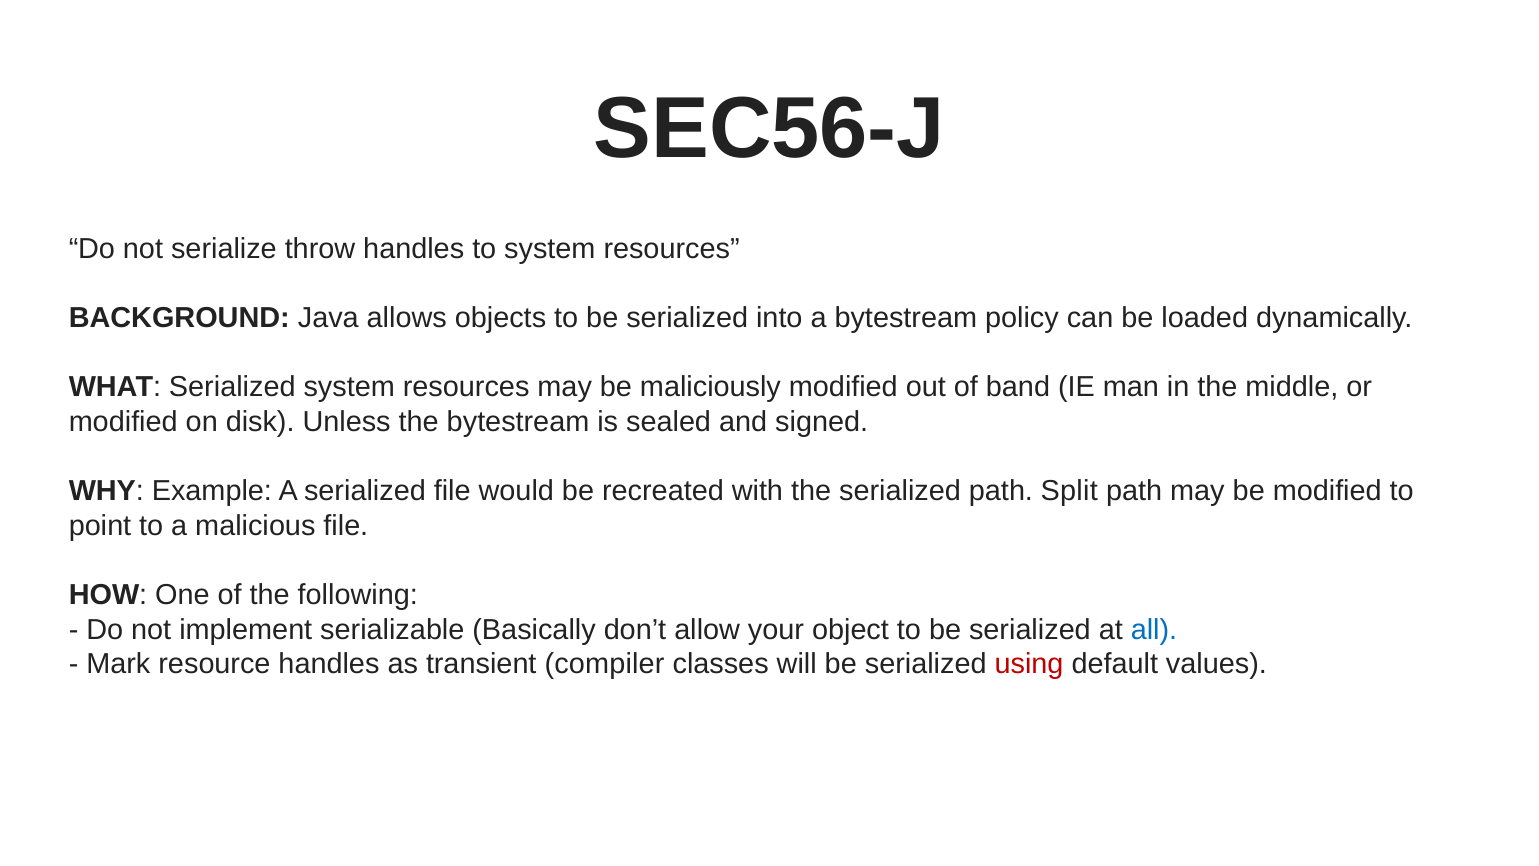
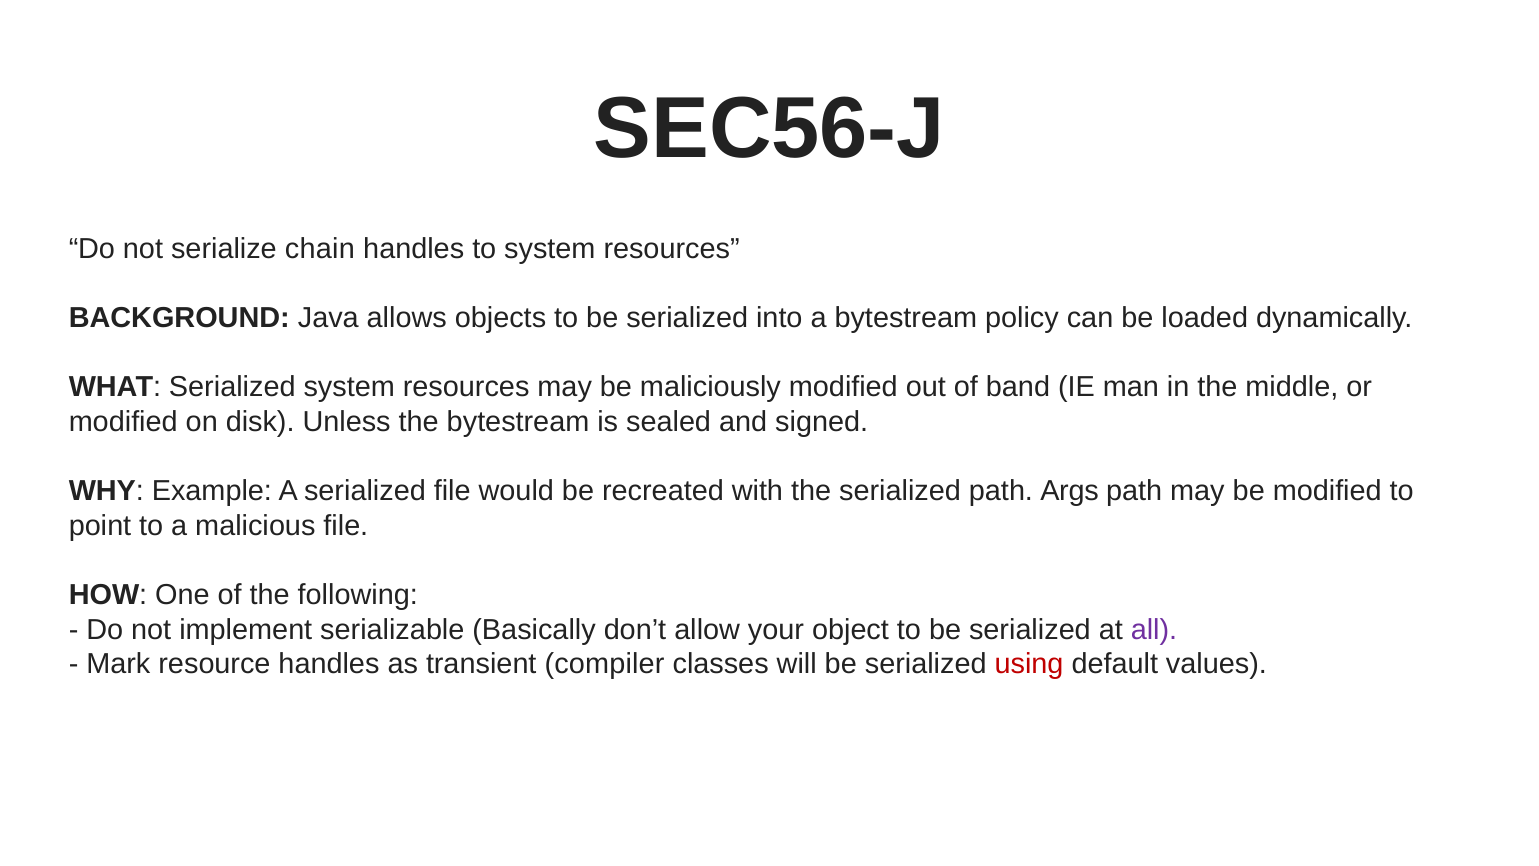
throw: throw -> chain
Split: Split -> Args
all colour: blue -> purple
